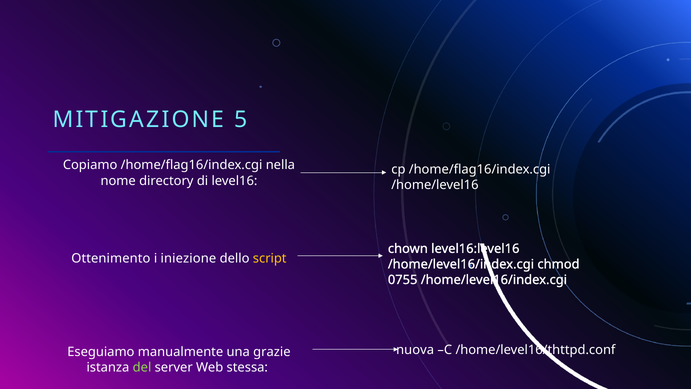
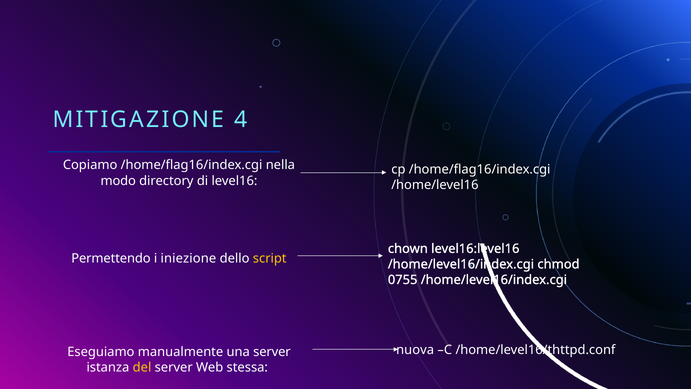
5: 5 -> 4
nome: nome -> modo
Ottenimento: Ottenimento -> Permettendo
una grazie: grazie -> server
del colour: light green -> yellow
